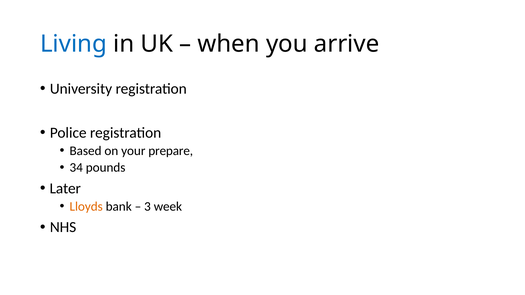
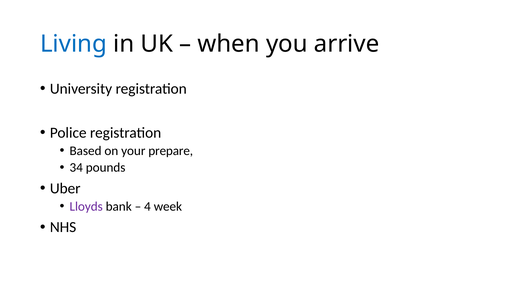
Later: Later -> Uber
Lloyds colour: orange -> purple
3: 3 -> 4
